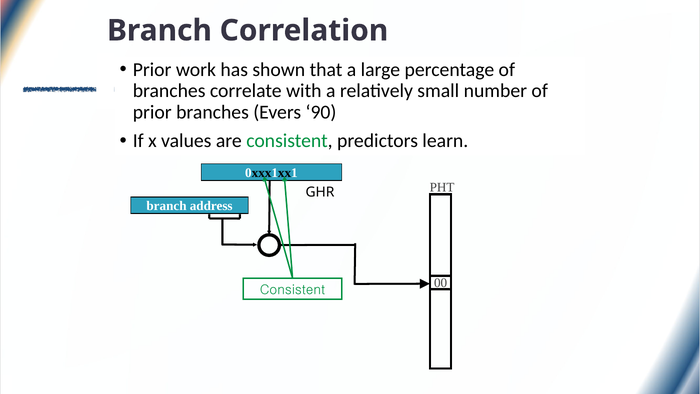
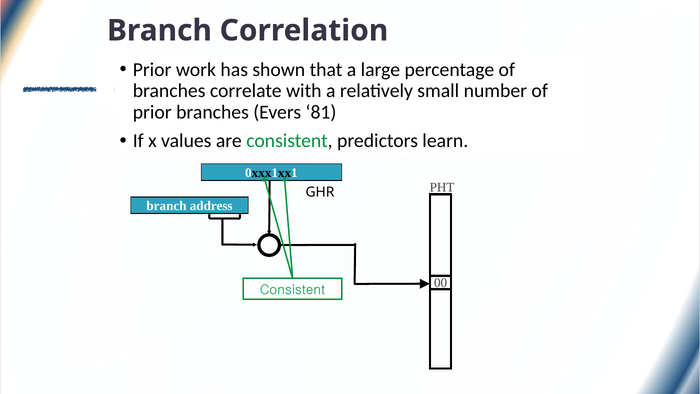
90: 90 -> 81
